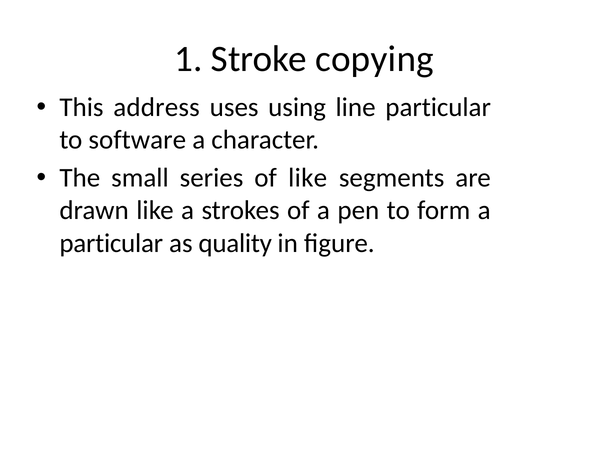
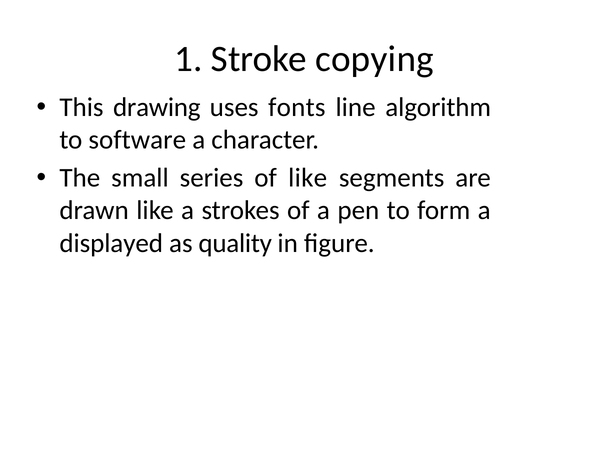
address: address -> drawing
using: using -> fonts
line particular: particular -> algorithm
particular at (111, 243): particular -> displayed
